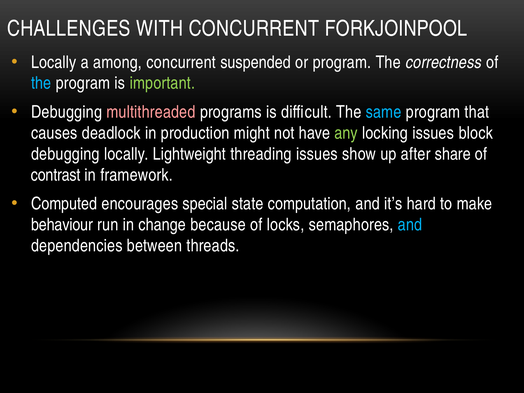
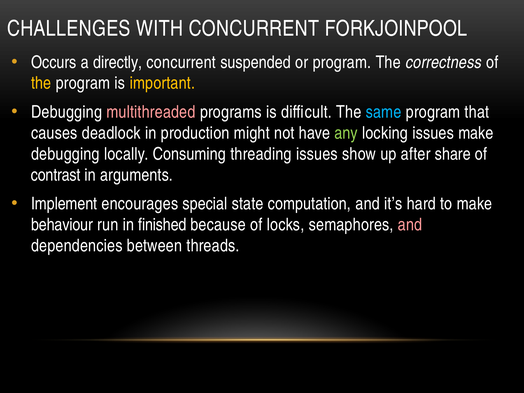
Locally at (54, 62): Locally -> Occurs
among: among -> directly
the at (41, 83) colour: light blue -> yellow
important colour: light green -> yellow
issues block: block -> make
Lightweight: Lightweight -> Consuming
framework: framework -> arguments
Computed: Computed -> Implement
change: change -> finished
and at (410, 225) colour: light blue -> pink
